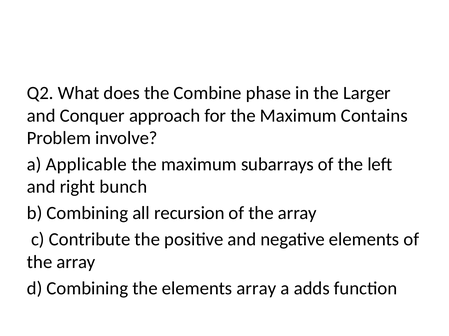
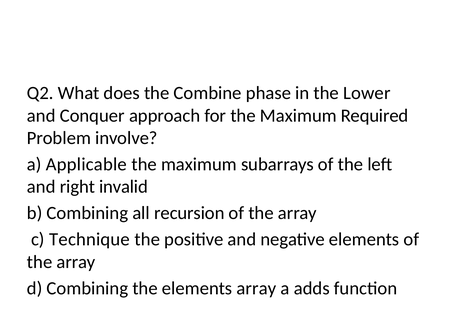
Larger: Larger -> Lower
Contains: Contains -> Required
bunch: bunch -> invalid
Contribute: Contribute -> Technique
